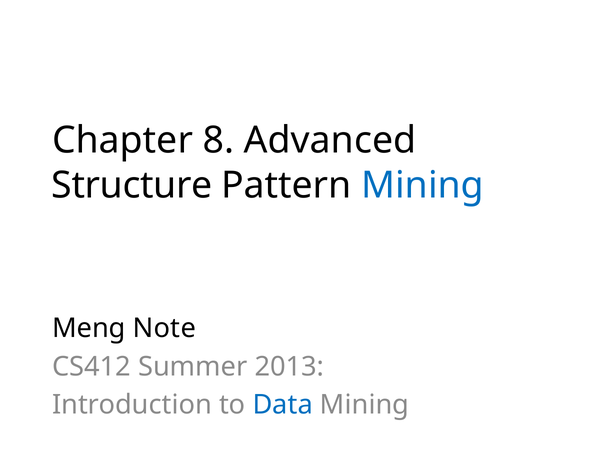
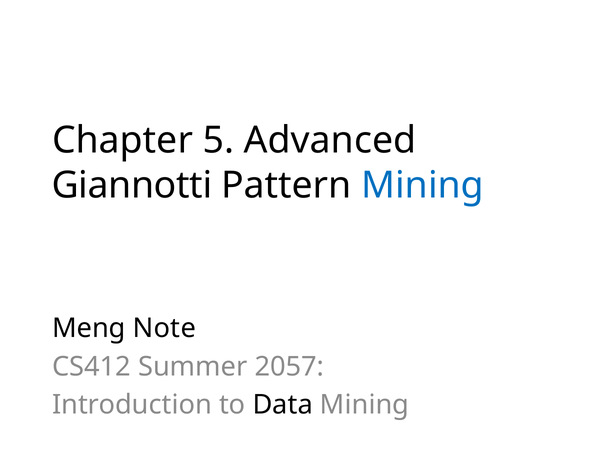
8: 8 -> 5
Structure: Structure -> Giannotti
2013: 2013 -> 2057
Data colour: blue -> black
